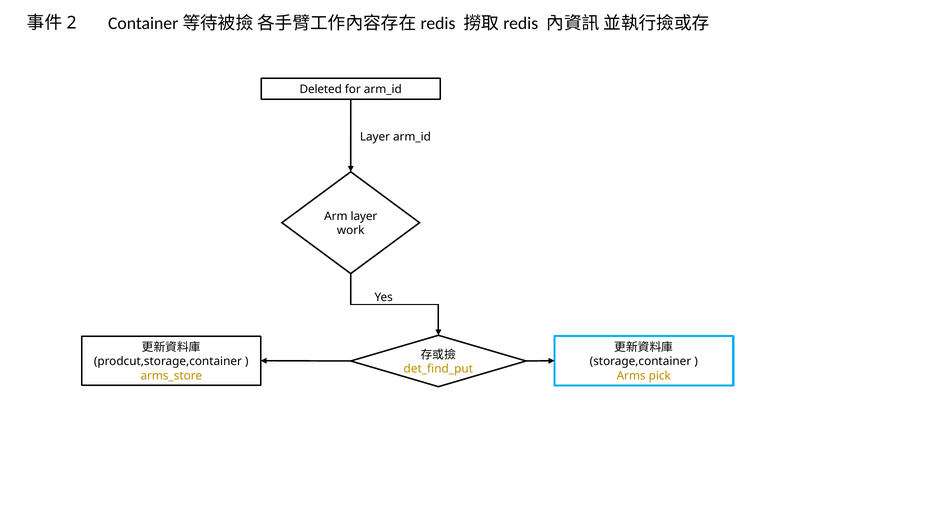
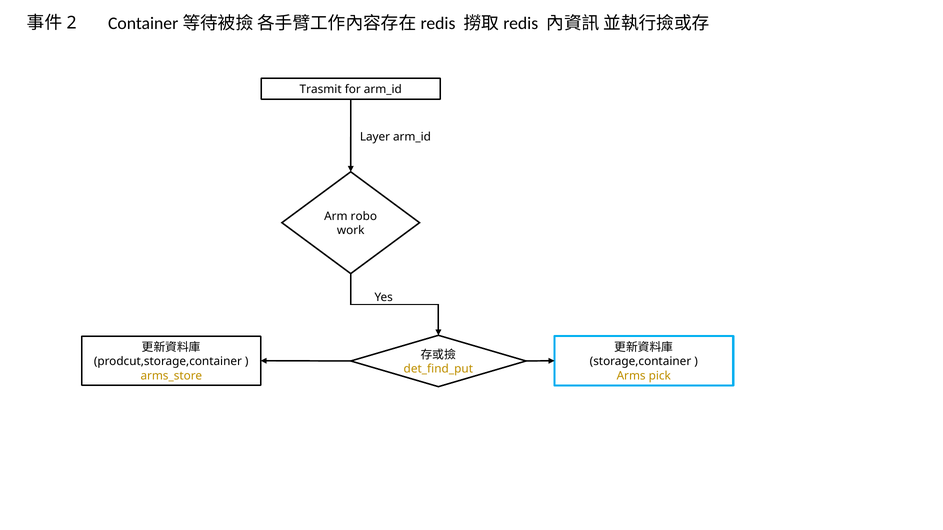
Deleted: Deleted -> Trasmit
Arm layer: layer -> robo
